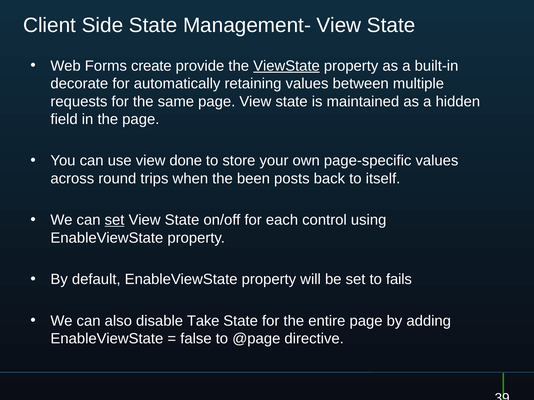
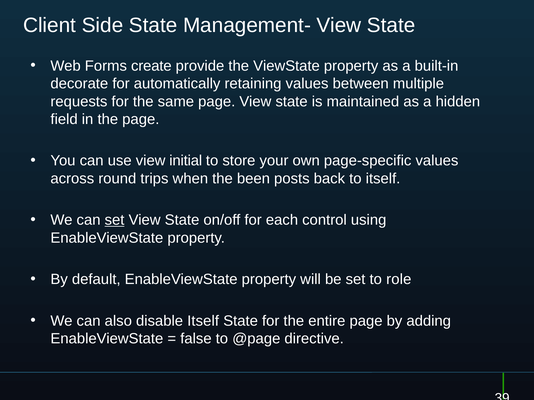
ViewState underline: present -> none
done: done -> initial
fails: fails -> role
disable Take: Take -> Itself
